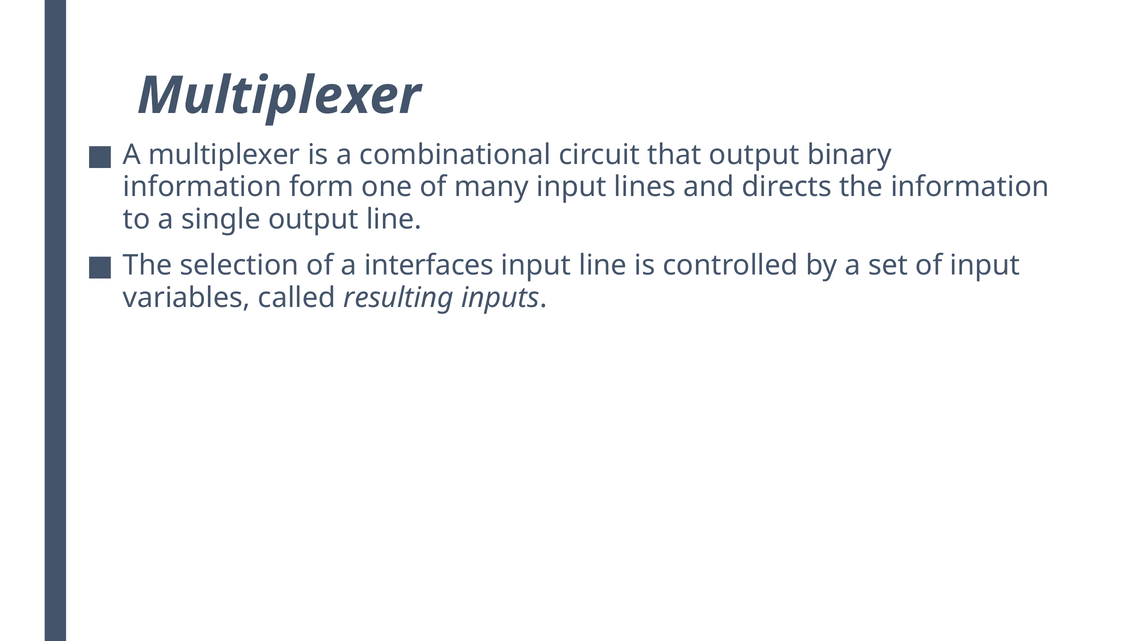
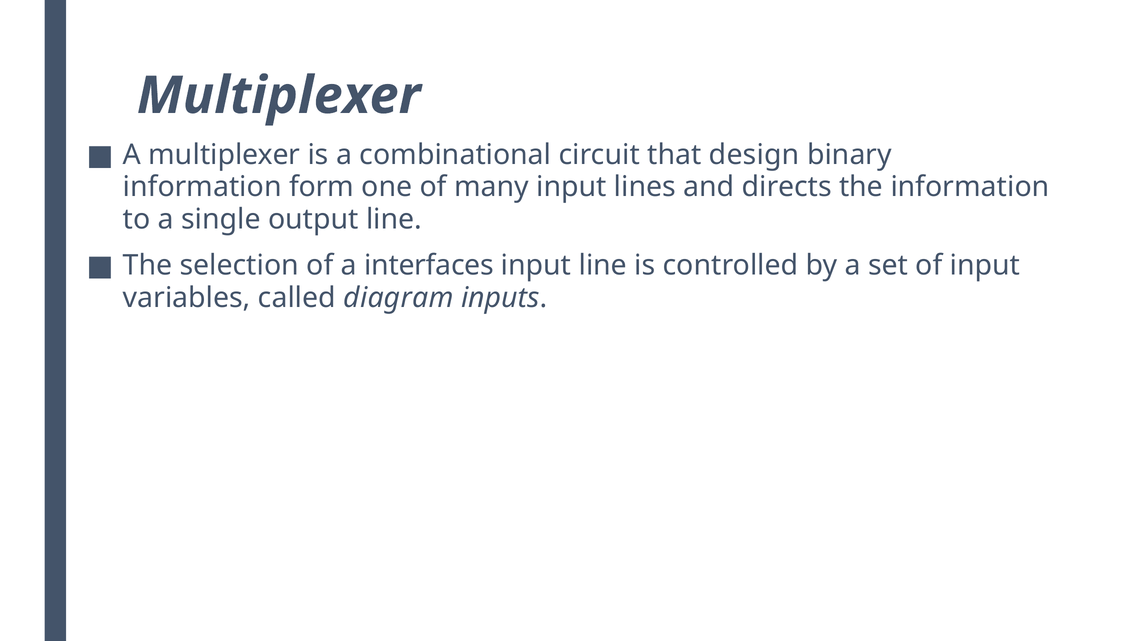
that output: output -> design
resulting: resulting -> diagram
